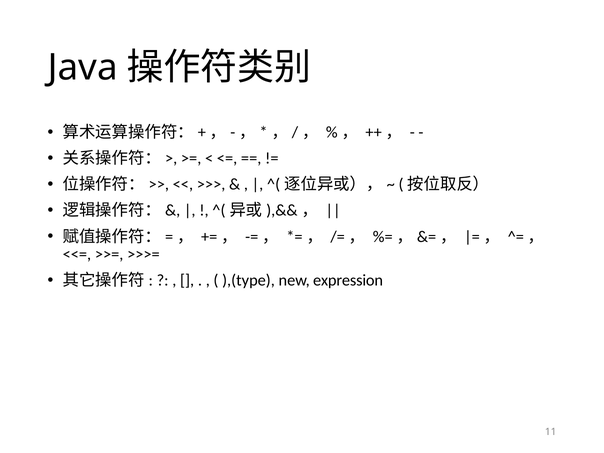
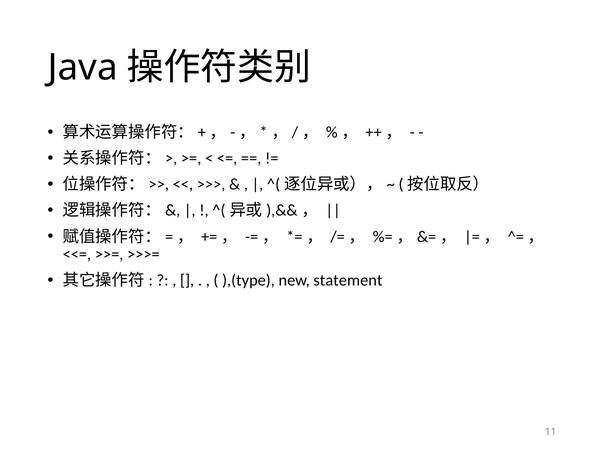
expression: expression -> statement
